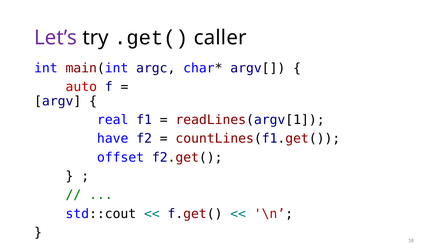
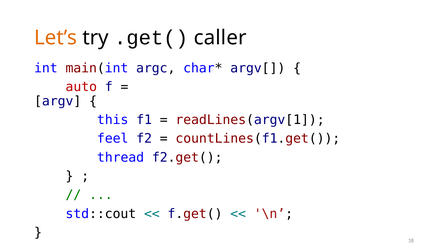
Let’s colour: purple -> orange
real: real -> this
have: have -> feel
offset: offset -> thread
